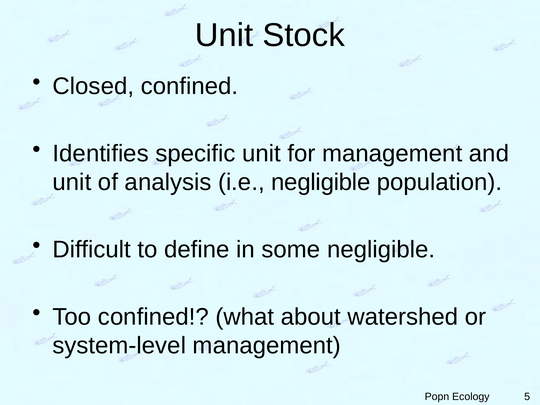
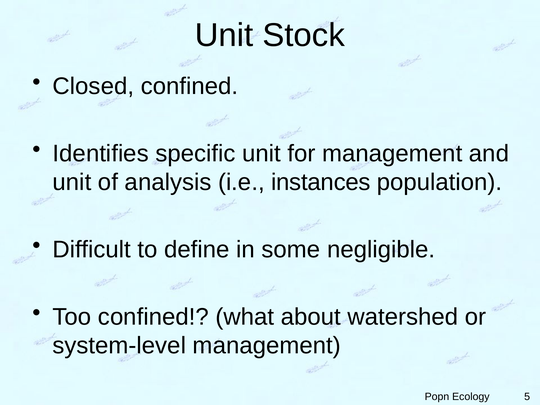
i.e negligible: negligible -> instances
